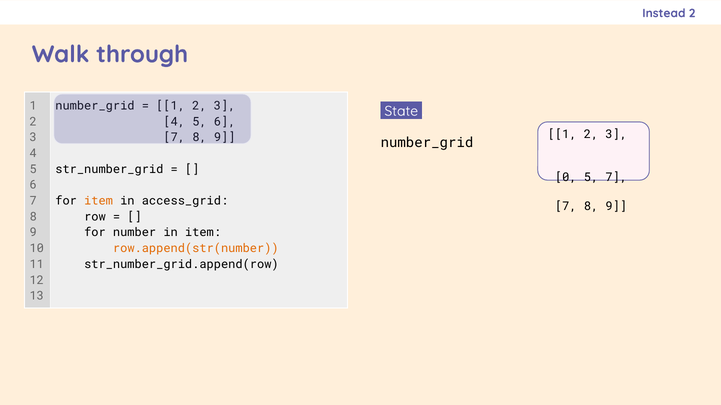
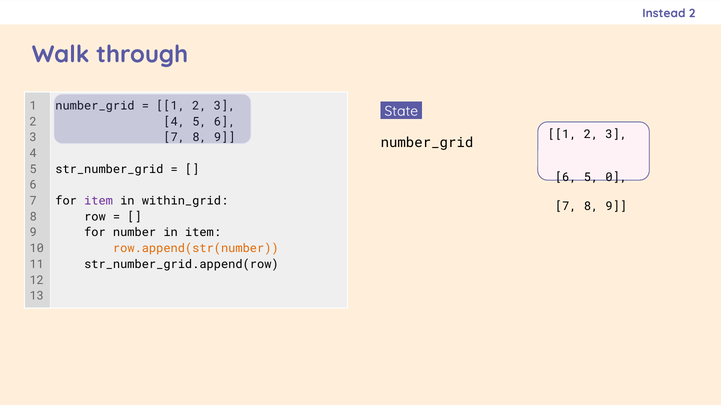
0 at (566, 178): 0 -> 6
5 7: 7 -> 0
item at (99, 201) colour: orange -> purple
access_grid: access_grid -> within_grid
